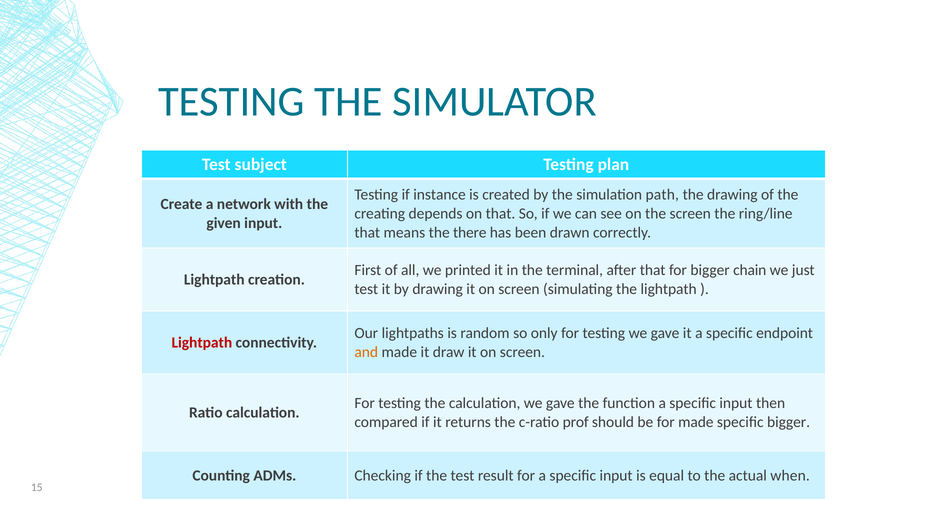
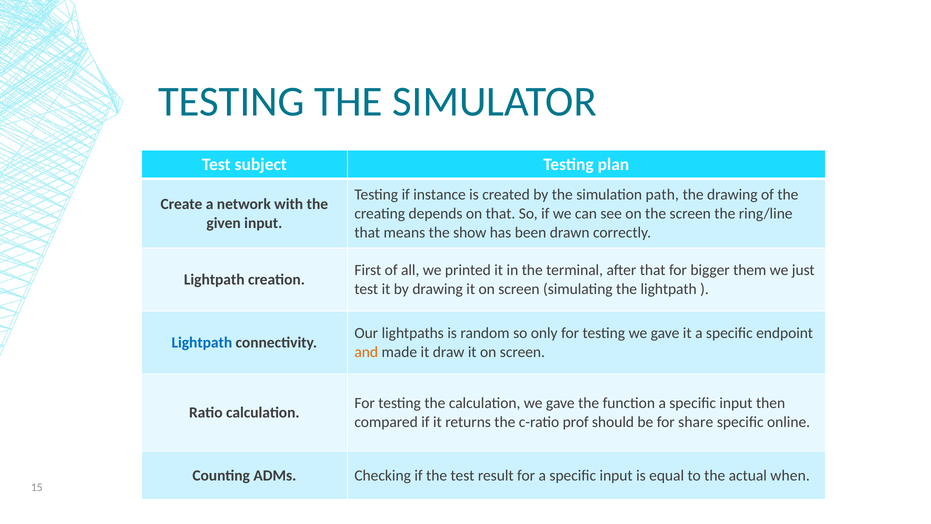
there: there -> show
chain: chain -> them
Lightpath at (202, 342) colour: red -> blue
for made: made -> share
specific bigger: bigger -> online
